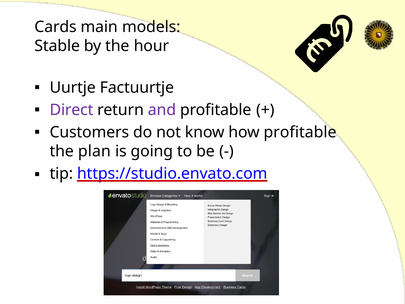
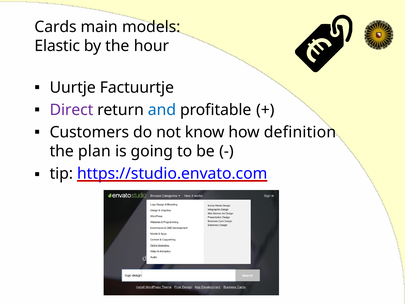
Stable: Stable -> Elastic
and colour: purple -> blue
how profitable: profitable -> definition
